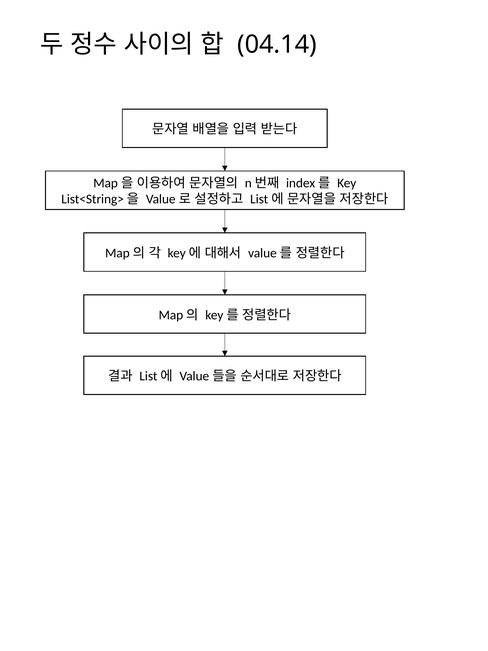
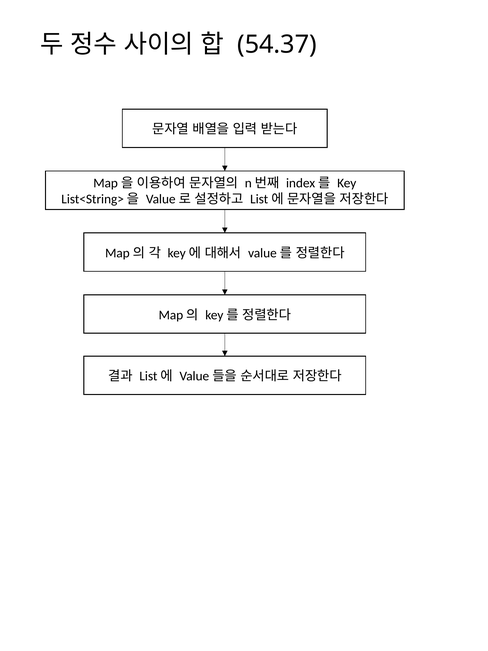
04.14: 04.14 -> 54.37
